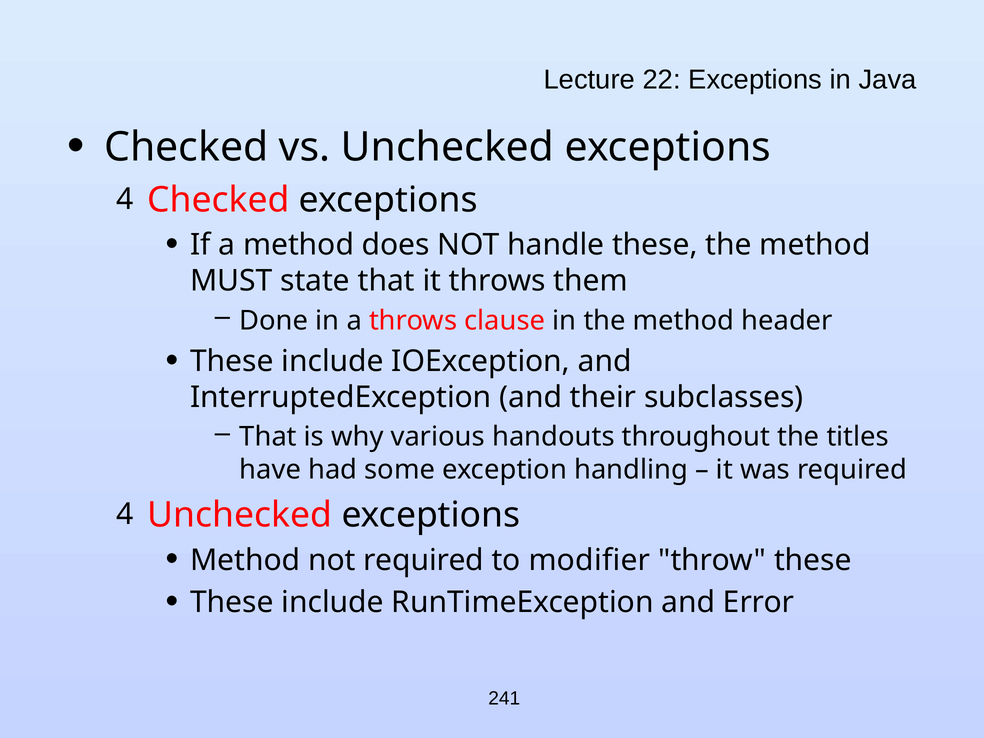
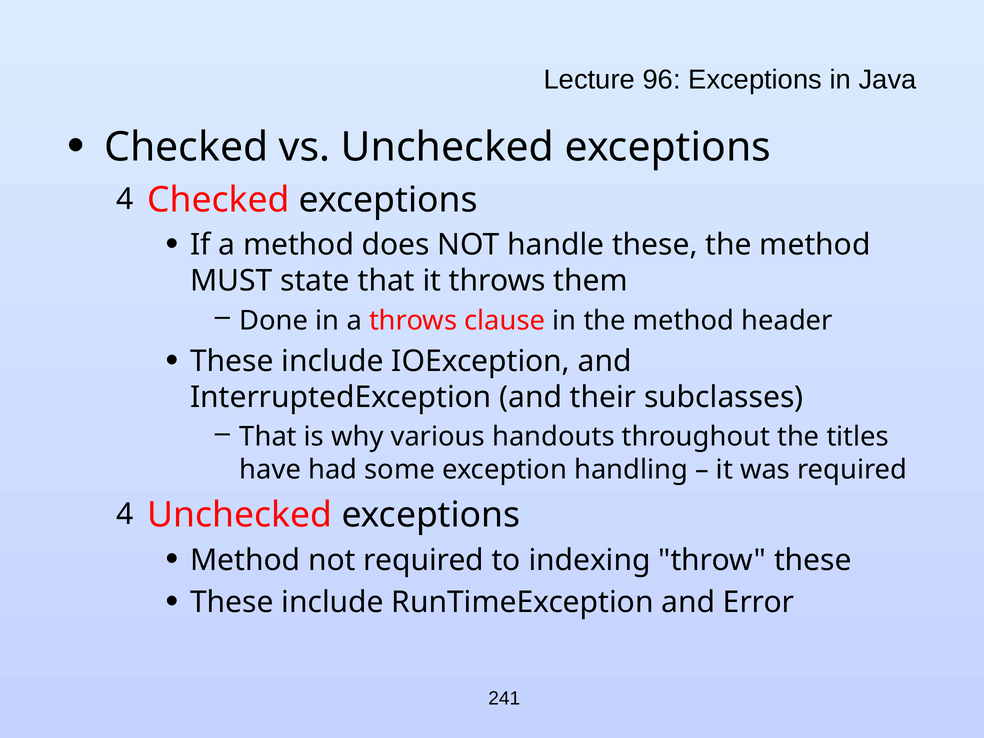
22: 22 -> 96
modifier: modifier -> indexing
